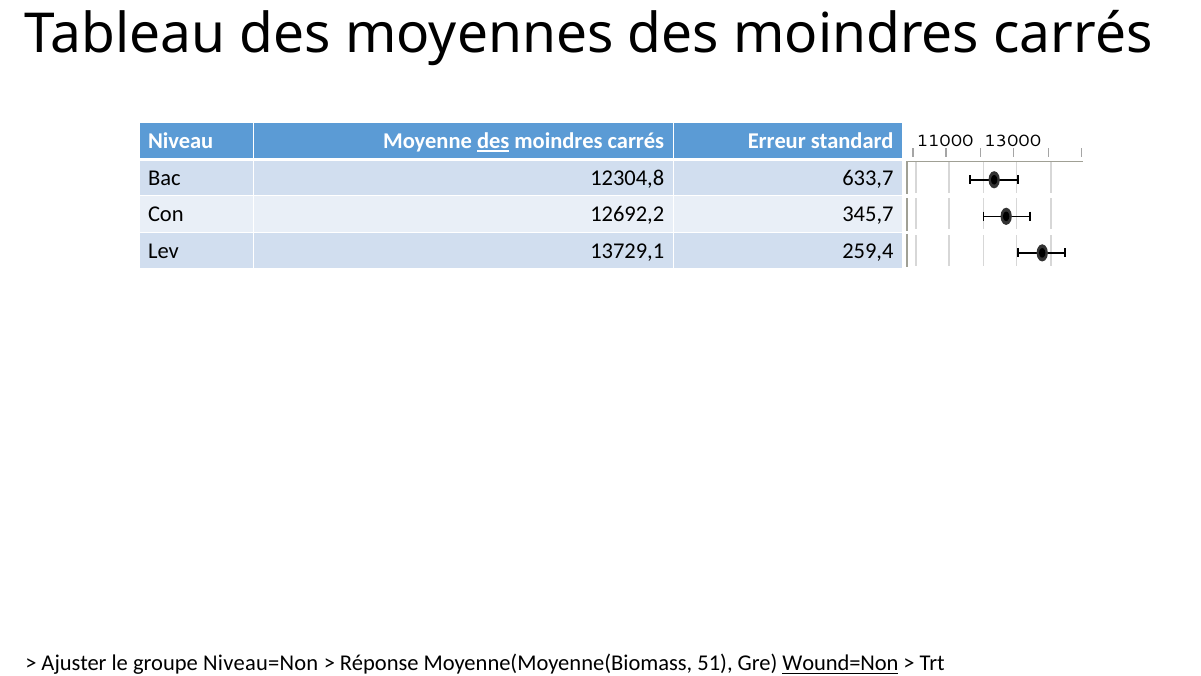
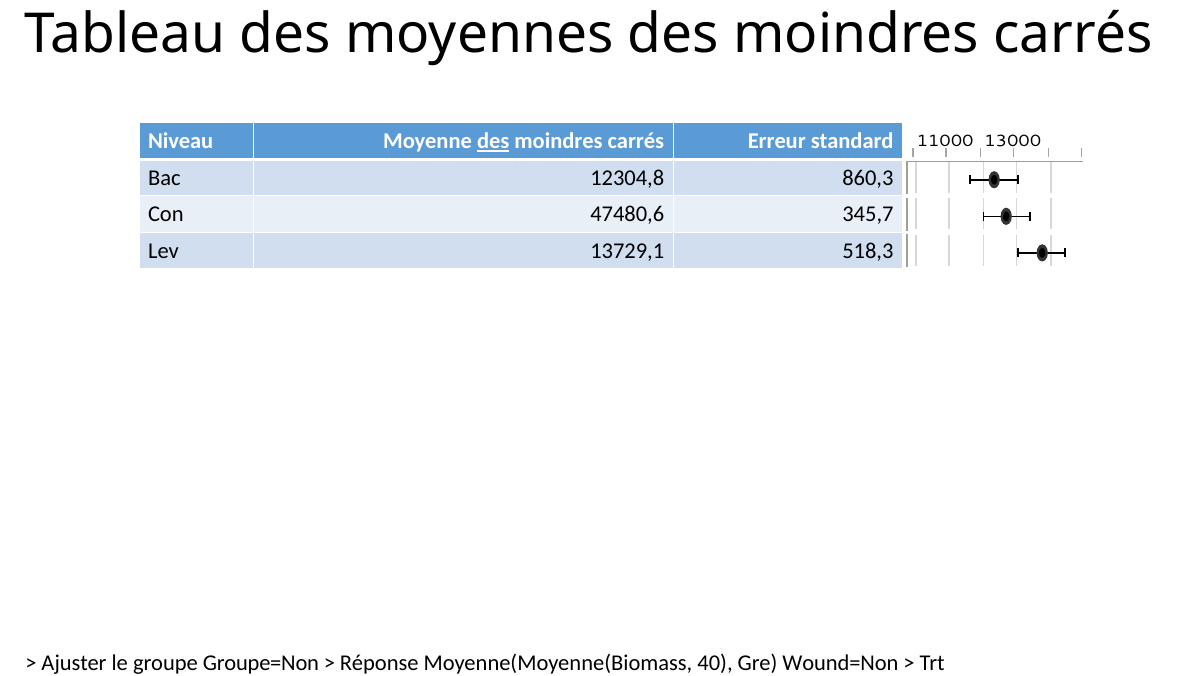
633,7: 633,7 -> 860,3
12692,2: 12692,2 -> 47480,6
259,4: 259,4 -> 518,3
Niveau=Non: Niveau=Non -> Groupe=Non
51: 51 -> 40
Wound=Non underline: present -> none
